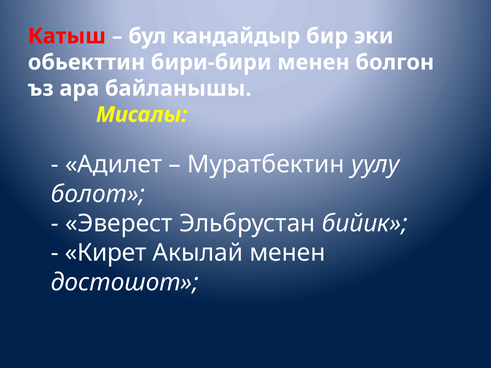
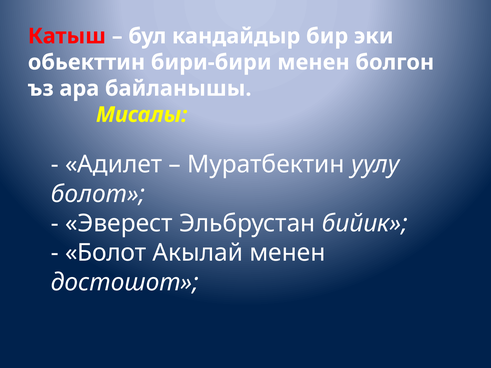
Кирет at (106, 253): Кирет -> Болот
